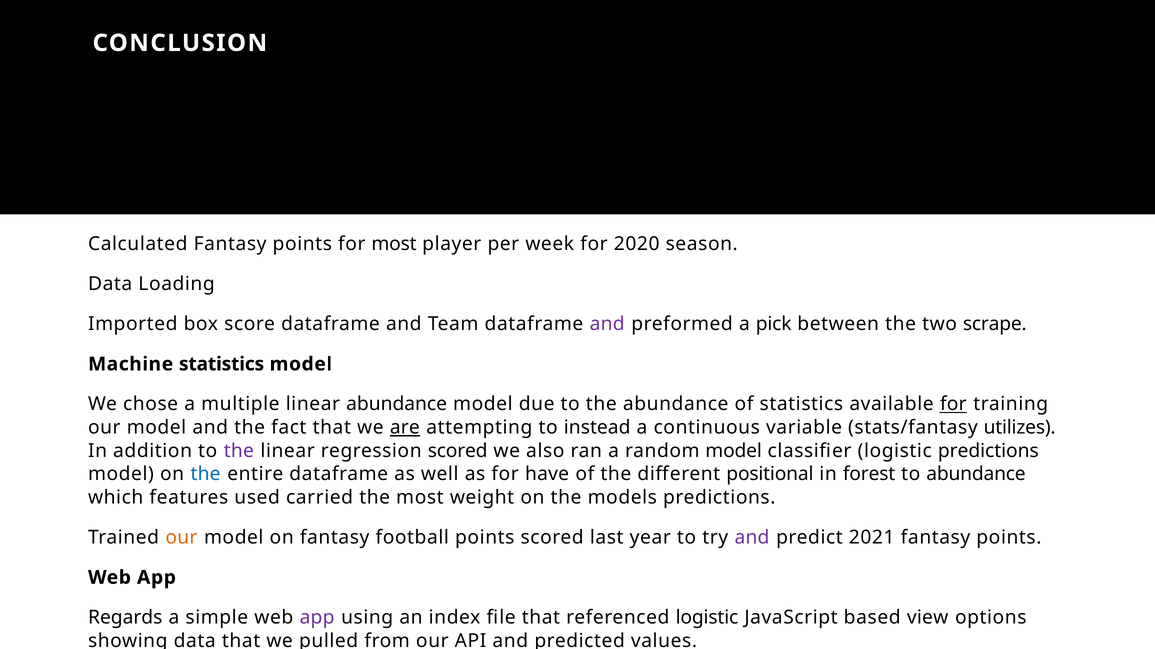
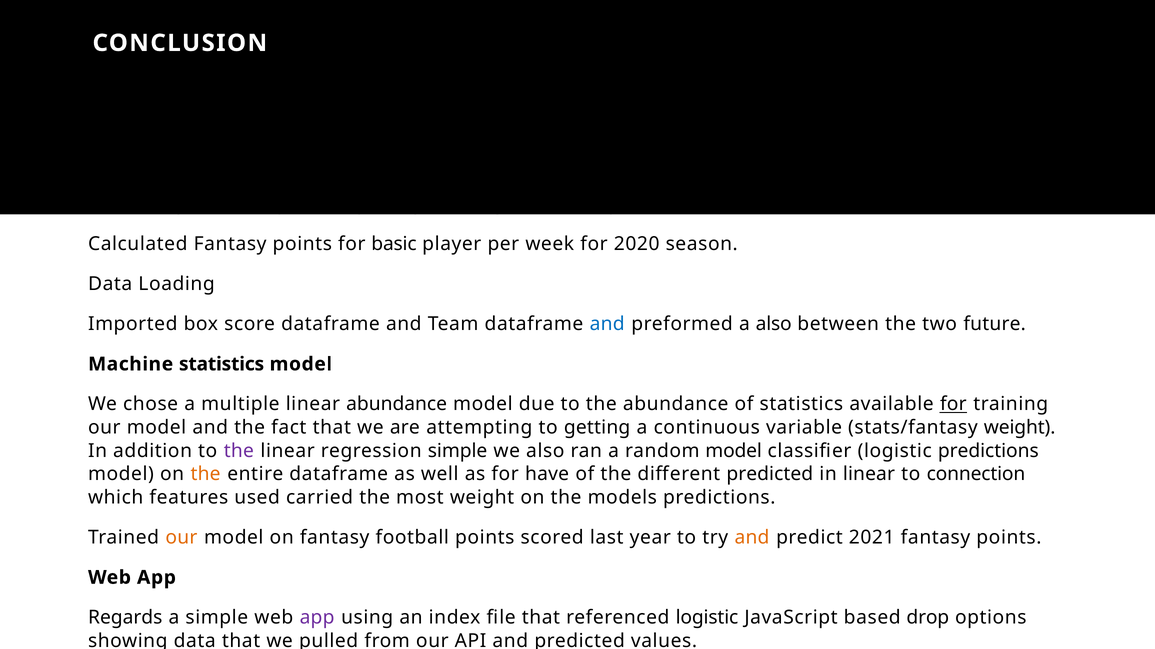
for most: most -> basic
and at (607, 324) colour: purple -> blue
a pick: pick -> also
scrape: scrape -> future
are underline: present -> none
instead: instead -> getting
stats/fantasy utilizes: utilizes -> weight
regression scored: scored -> simple
the at (206, 474) colour: blue -> orange
different positional: positional -> predicted
in forest: forest -> linear
to abundance: abundance -> connection
and at (752, 538) colour: purple -> orange
based view: view -> drop
